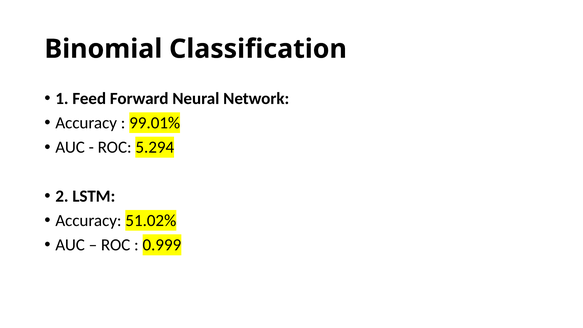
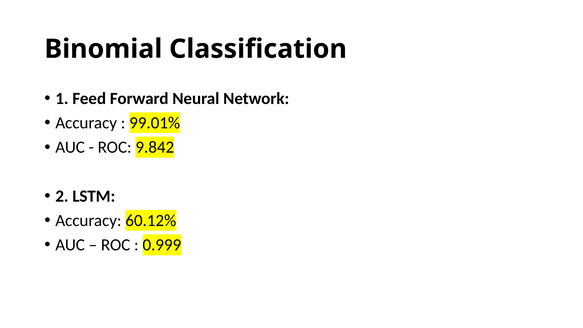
5.294: 5.294 -> 9.842
51.02%: 51.02% -> 60.12%
